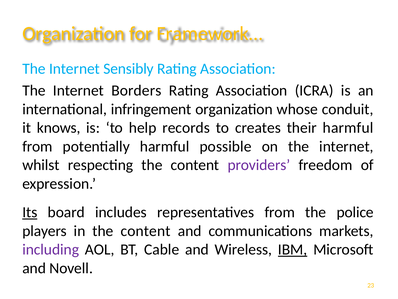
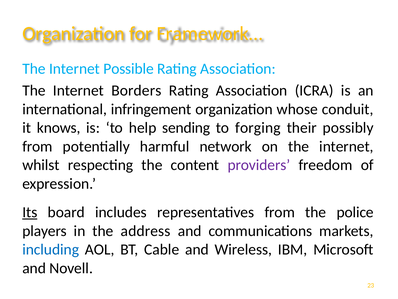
Sensibly: Sensibly -> Possible
records: records -> sending
creates: creates -> forging
their harmful: harmful -> possibly
possible: possible -> network
in the content: content -> address
including colour: purple -> blue
IBM underline: present -> none
